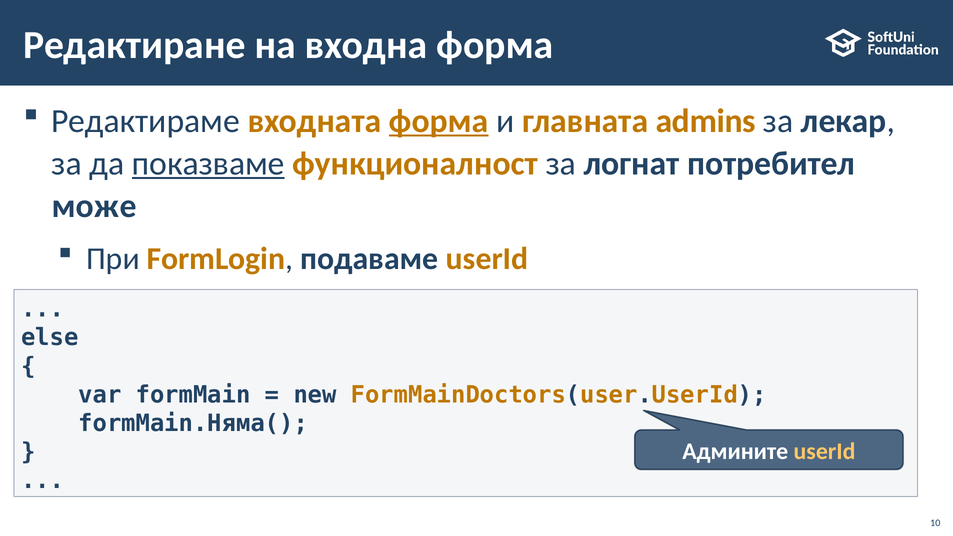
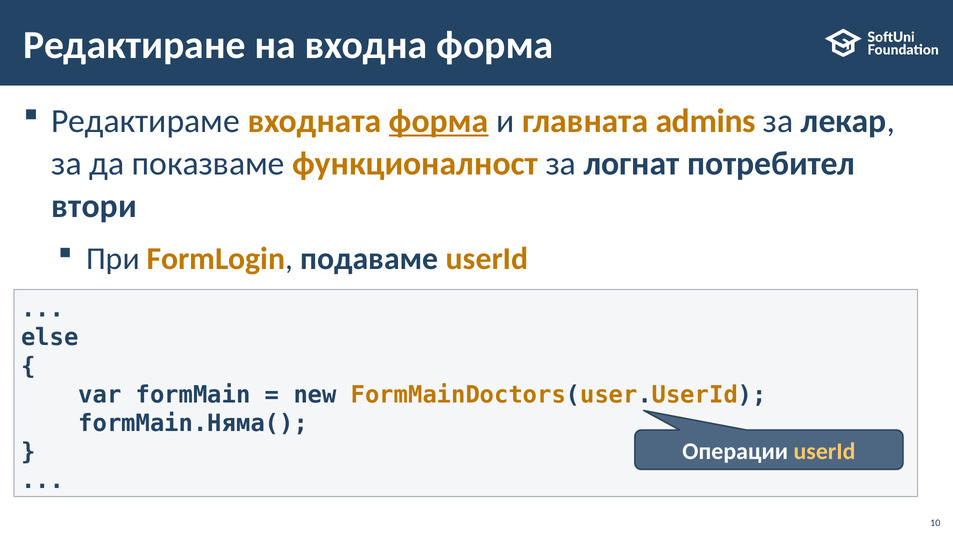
показваме underline: present -> none
може: може -> втори
Админите: Админите -> Операции
